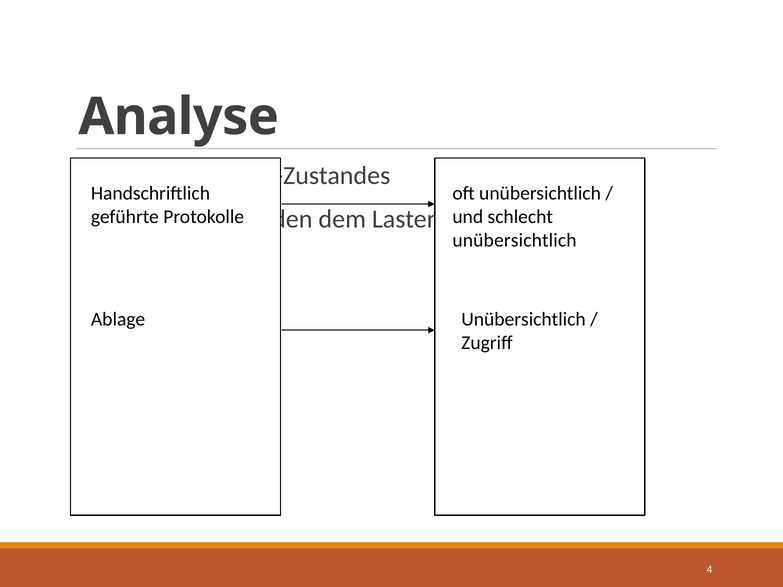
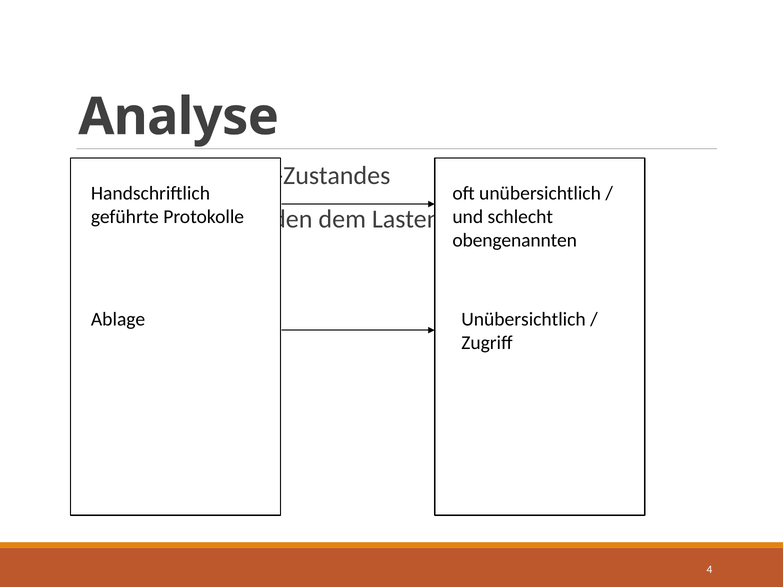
unübersichtlich at (515, 240): unübersichtlich -> obengenannten
